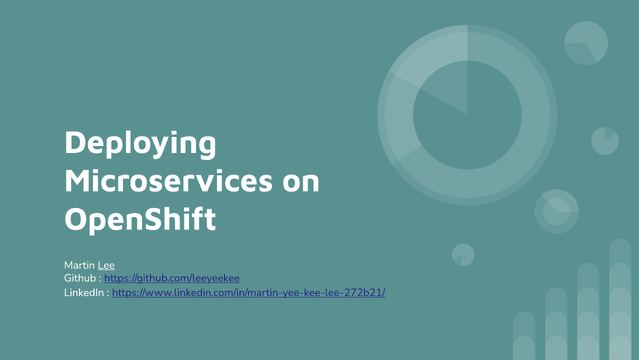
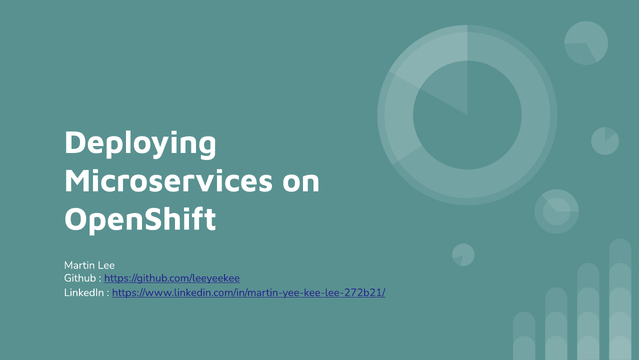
Lee underline: present -> none
